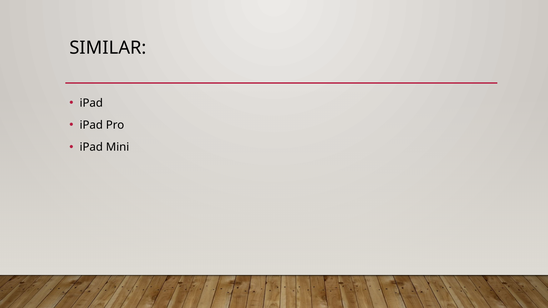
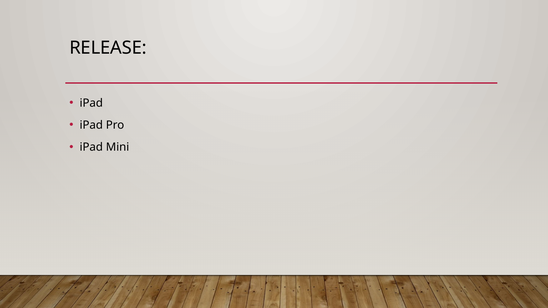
SIMILAR: SIMILAR -> RELEASE
